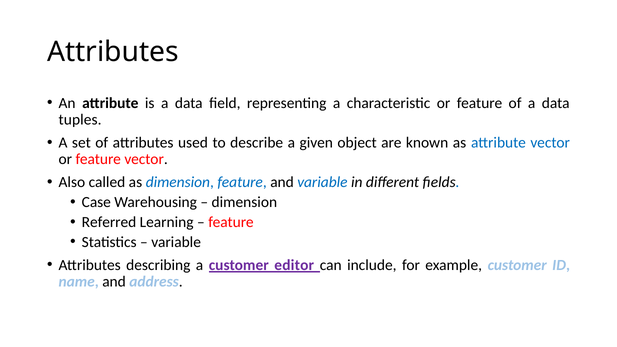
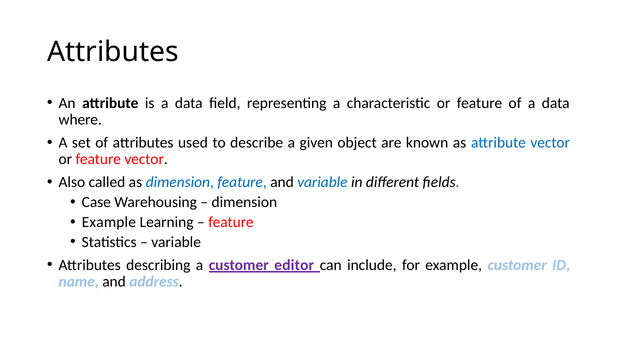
tuples: tuples -> where
Referred at (109, 222): Referred -> Example
